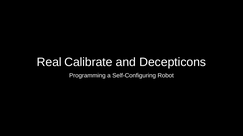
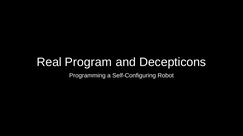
Calibrate: Calibrate -> Program
